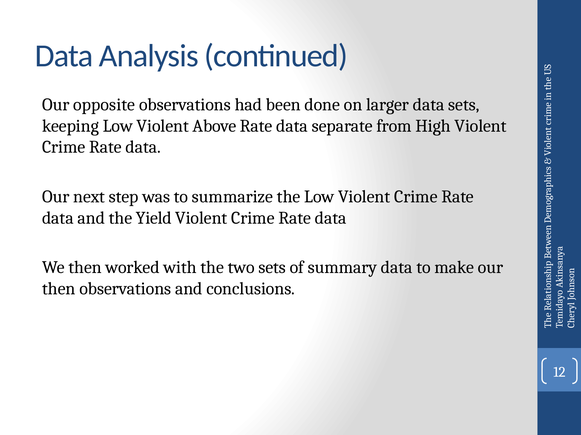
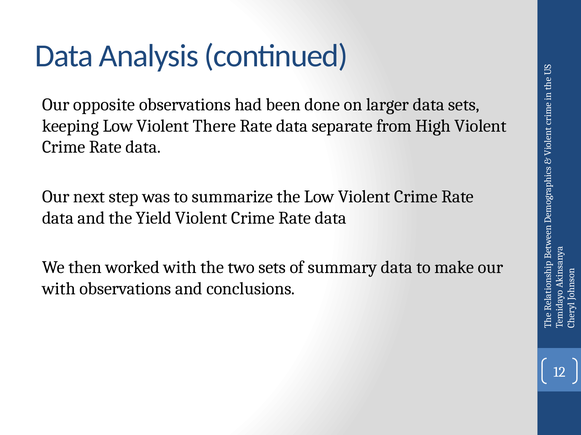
Above: Above -> There
then at (59, 289): then -> with
